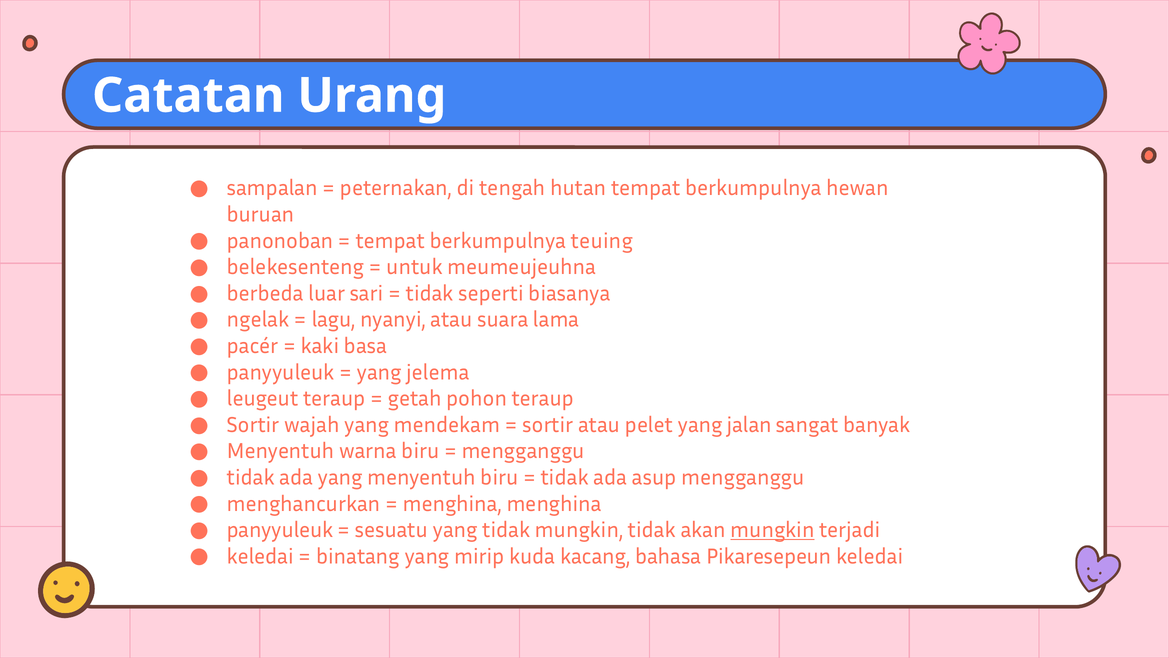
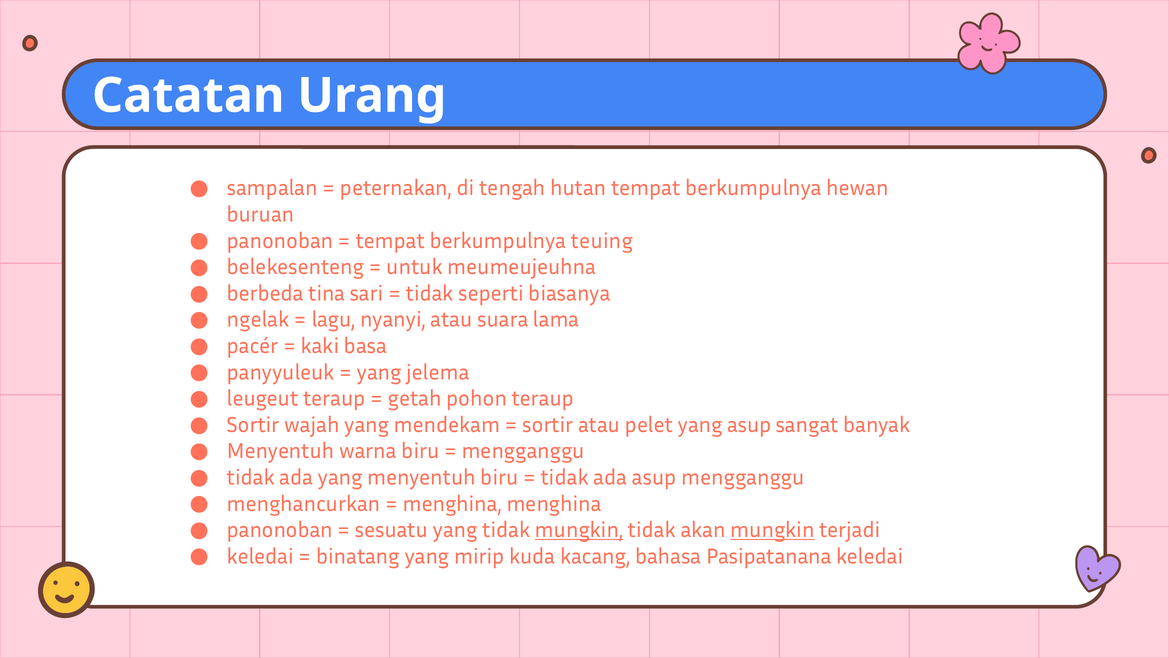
luar: luar -> tina
yang jalan: jalan -> asup
panyyuleuk at (280, 530): panyyuleuk -> panonoban
mungkin at (579, 530) underline: none -> present
Pikaresepeun: Pikaresepeun -> Pasipatanana
